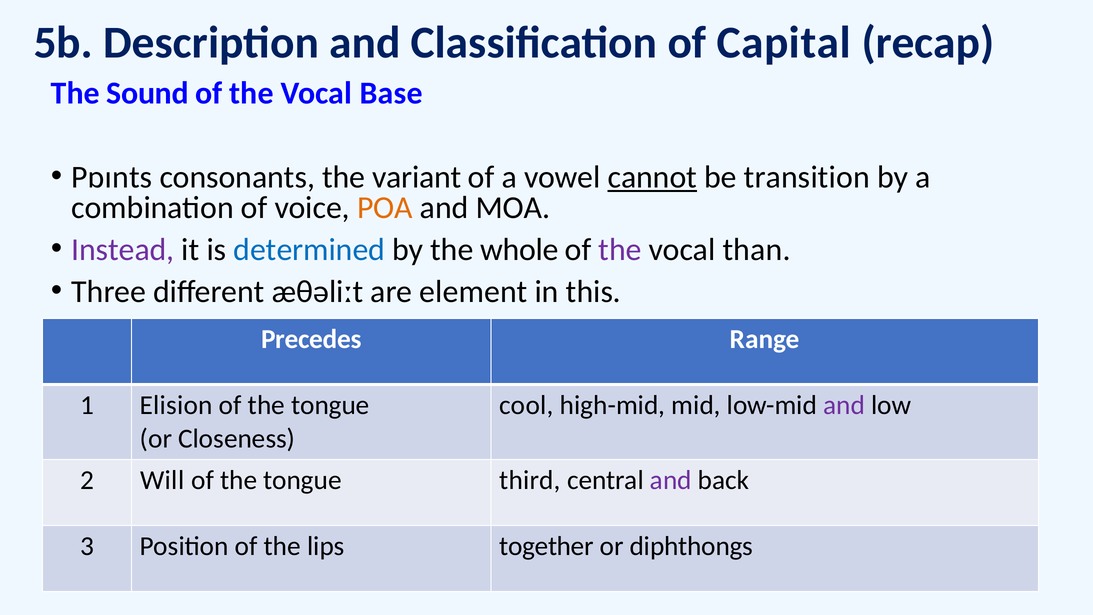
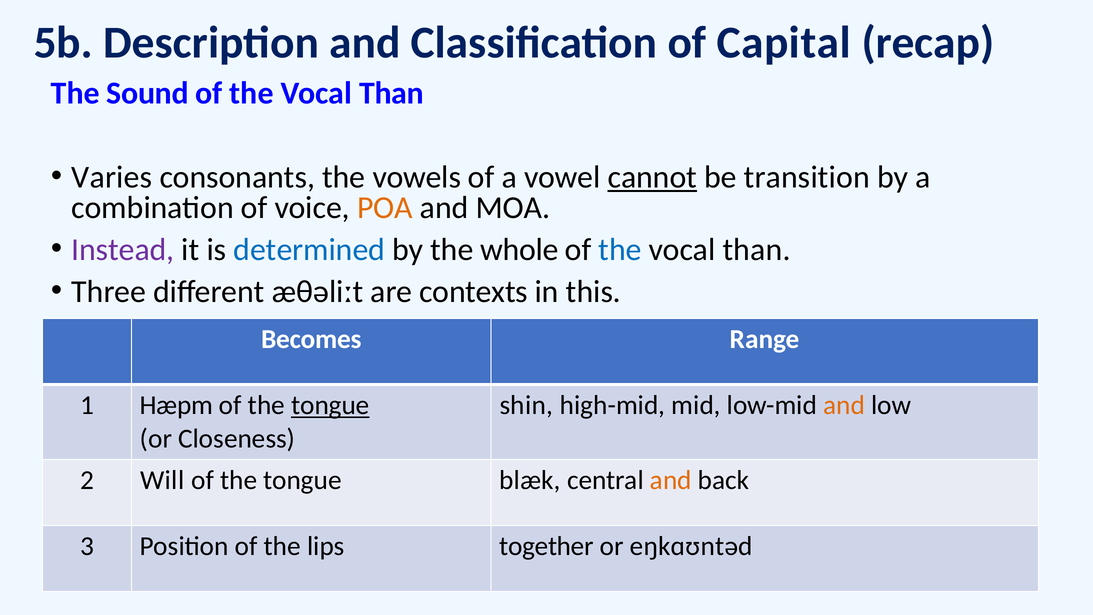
Base at (391, 93): Base -> Than
Pɒɪnts: Pɒɪnts -> Varies
variant: variant -> vowels
the at (620, 250) colour: purple -> blue
element: element -> contexts
Precedes: Precedes -> Becomes
Elision: Elision -> Hæpm
tongue at (330, 405) underline: none -> present
cool: cool -> shin
and at (844, 405) colour: purple -> orange
third: third -> blæk
and at (671, 480) colour: purple -> orange
diphthongs: diphthongs -> eŋkɑʊntəd
